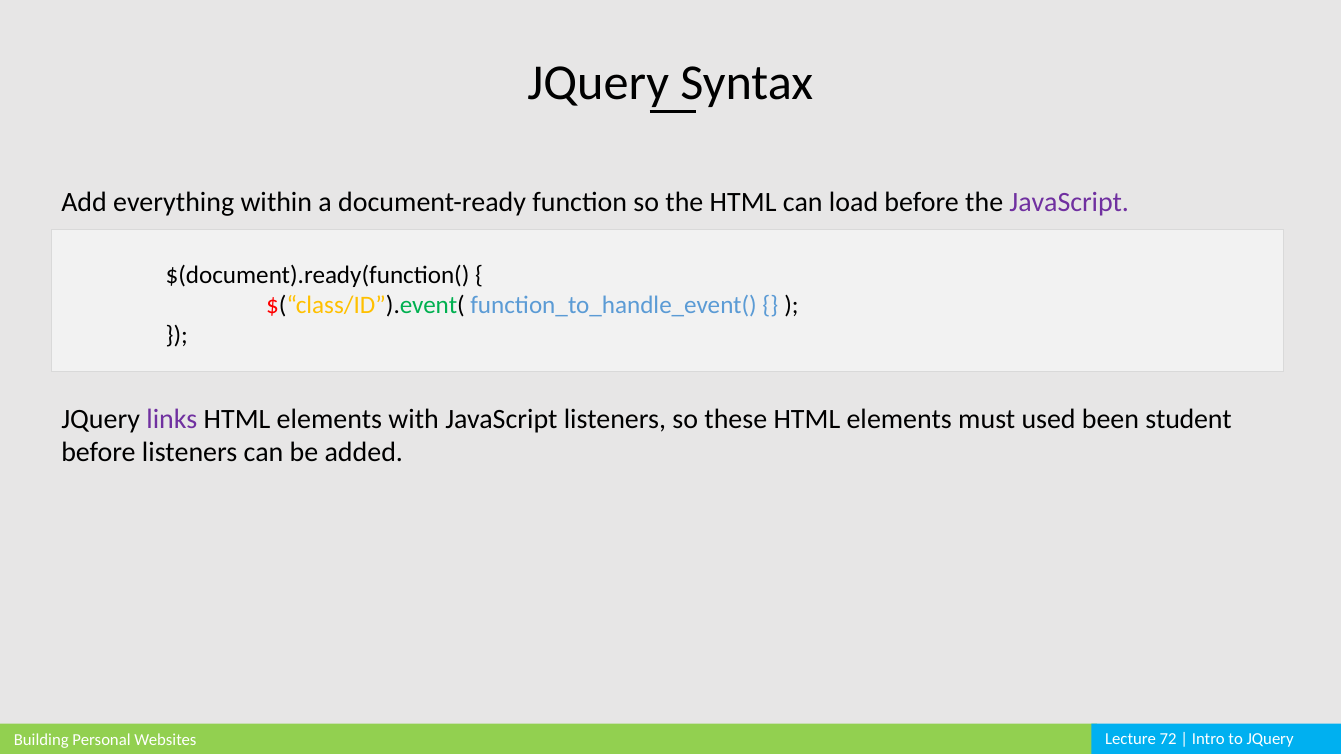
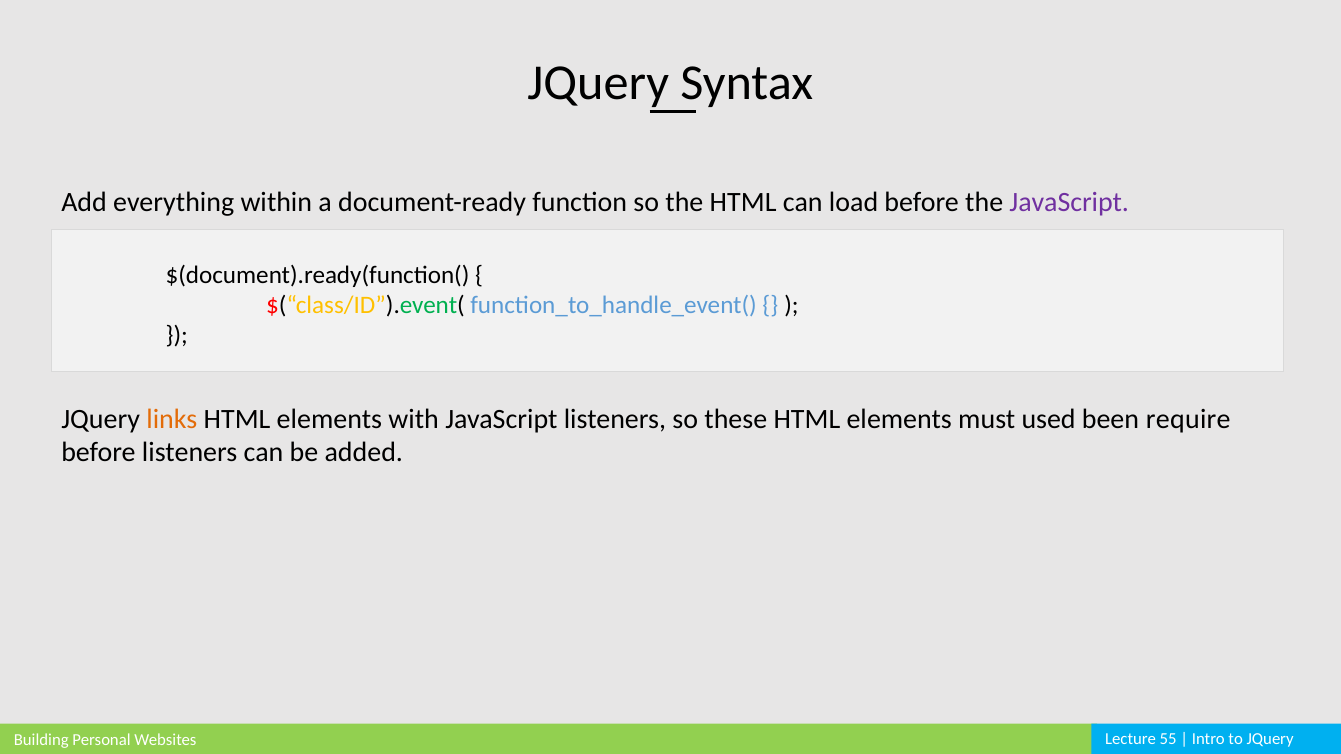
links colour: purple -> orange
student: student -> require
72: 72 -> 55
